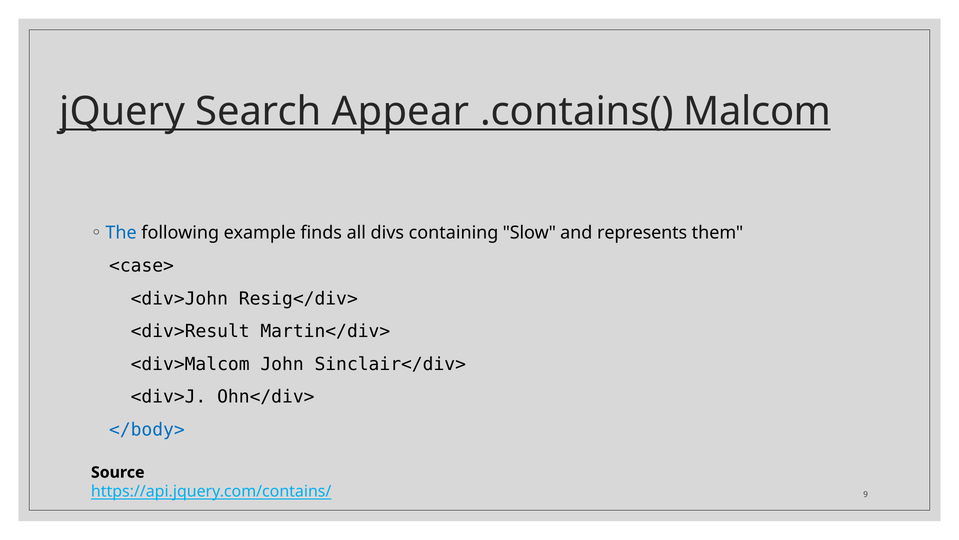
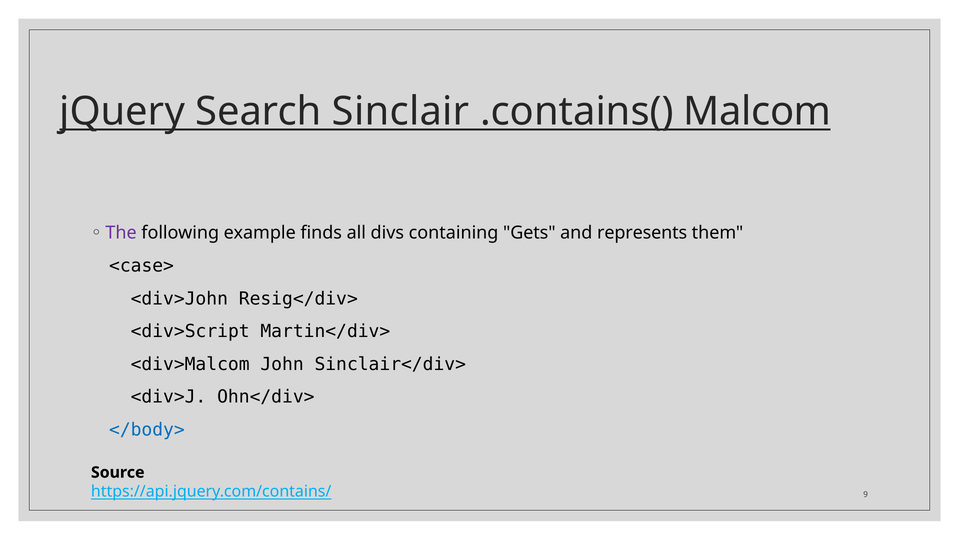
Appear: Appear -> Sinclair
The colour: blue -> purple
Slow: Slow -> Gets
<div>Result: <div>Result -> <div>Script
